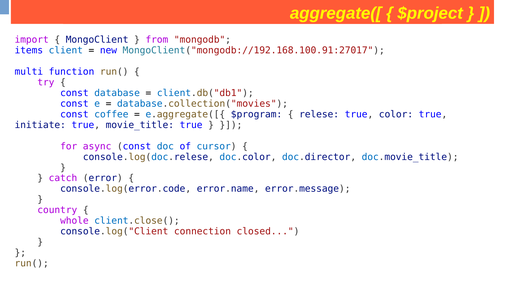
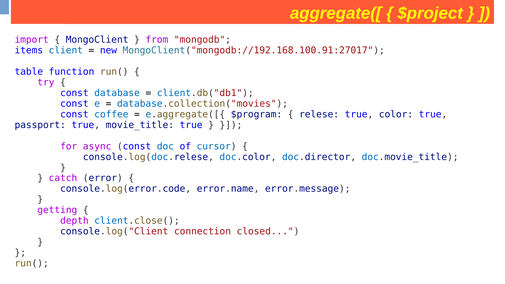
multi: multi -> table
initiate: initiate -> passport
country: country -> getting
whole: whole -> depth
